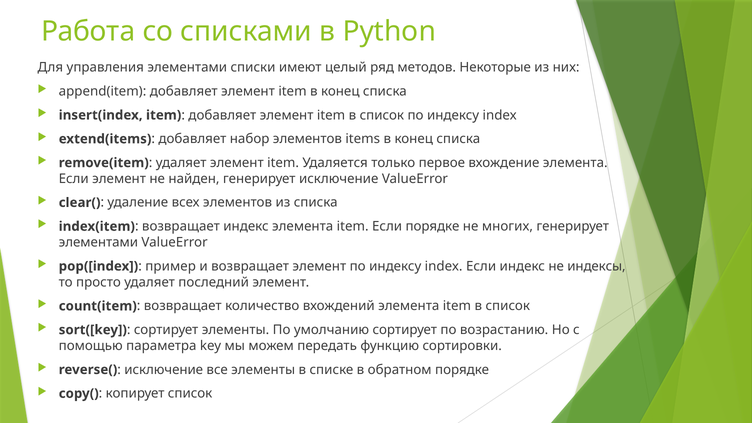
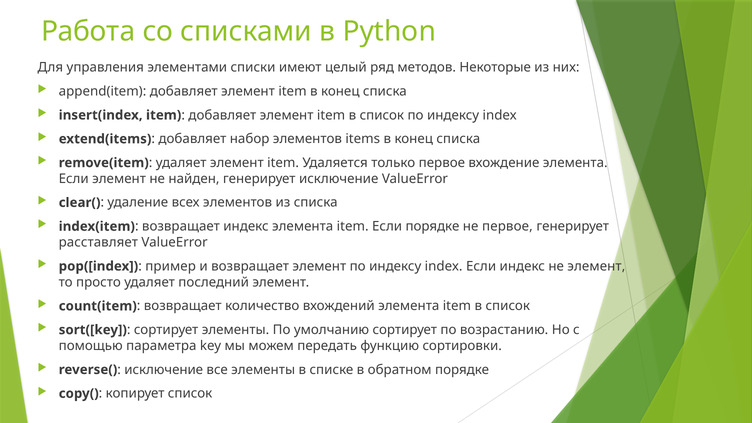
не многих: многих -> первое
элементами at (98, 242): элементами -> расставляет
не индексы: индексы -> элемент
